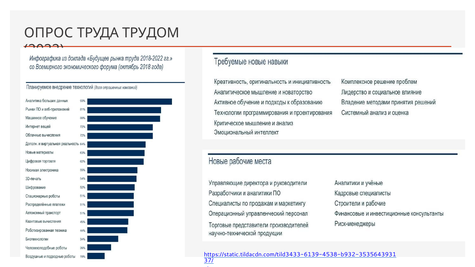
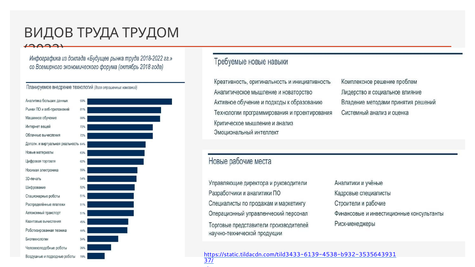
ОПРОС: ОПРОС -> ВИДОВ
